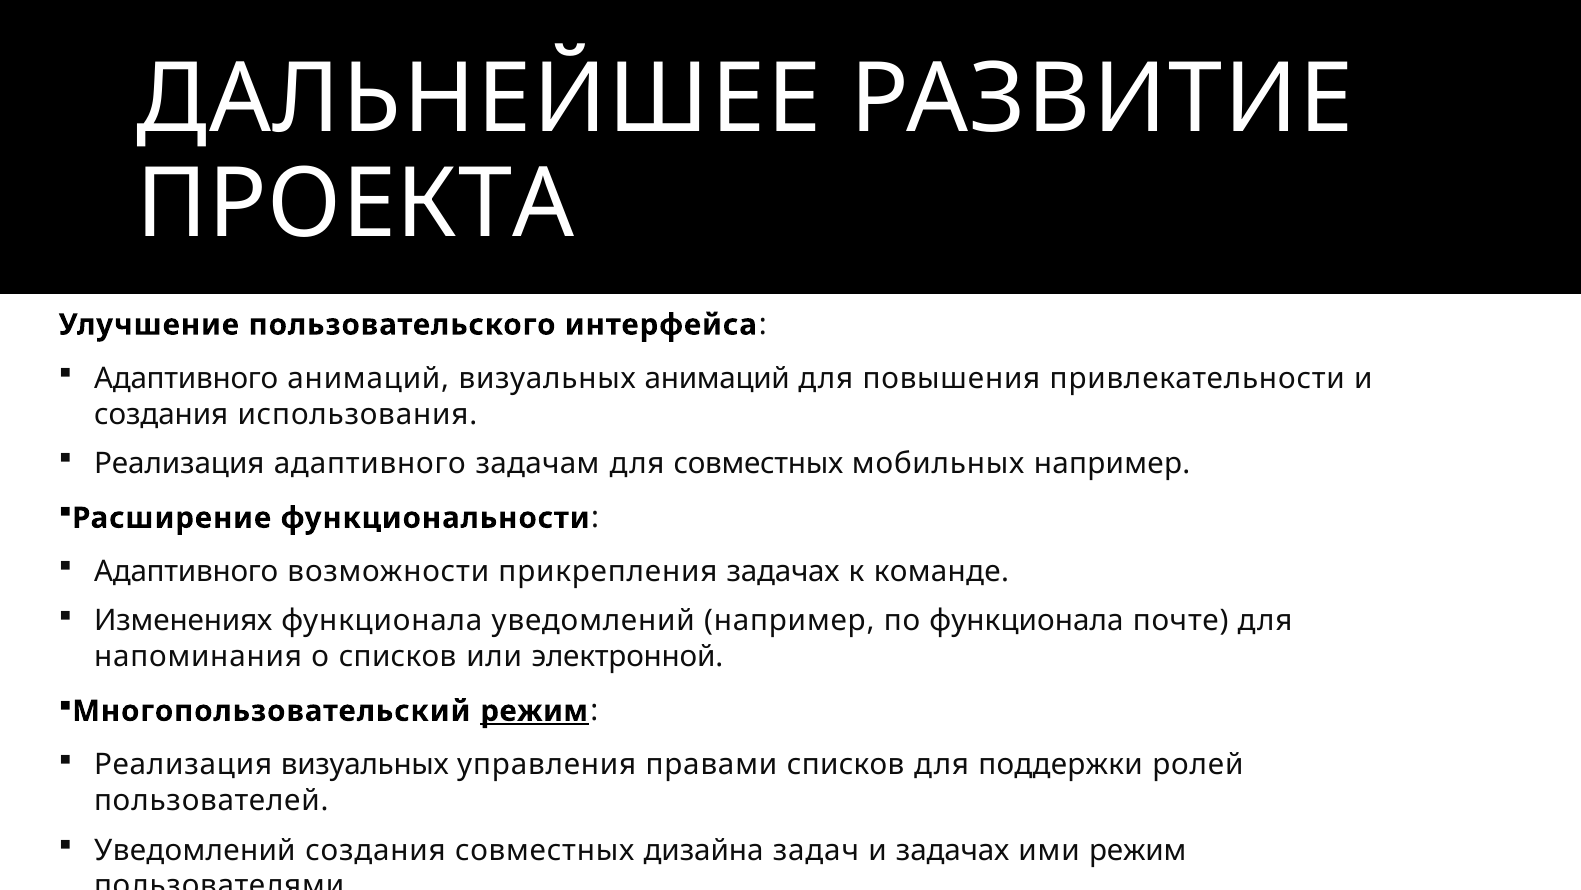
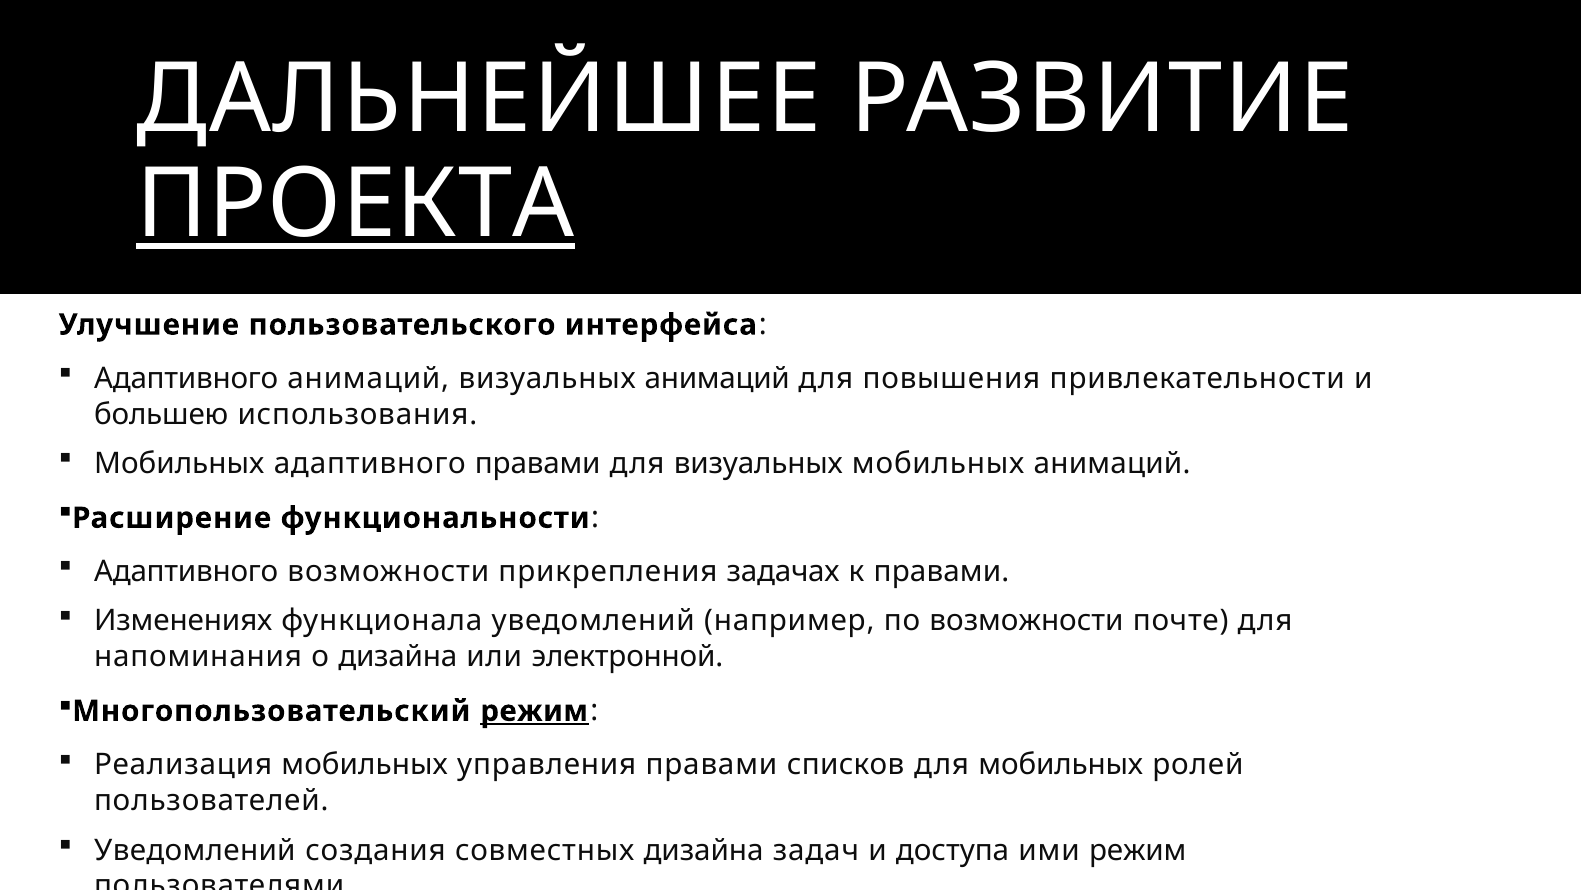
ПРОЕКТА underline: none -> present
создания at (161, 415): создания -> большею
Реализация at (179, 464): Реализация -> Мобильных
адаптивного задачам: задачам -> правами
для совместных: совместных -> визуальных
мобильных например: например -> анимаций
к команде: команде -> правами
по функционала: функционала -> возможности
о списков: списков -> дизайна
Реализация визуальных: визуальных -> мобильных
для поддержки: поддержки -> мобильных
и задачах: задачах -> доступа
